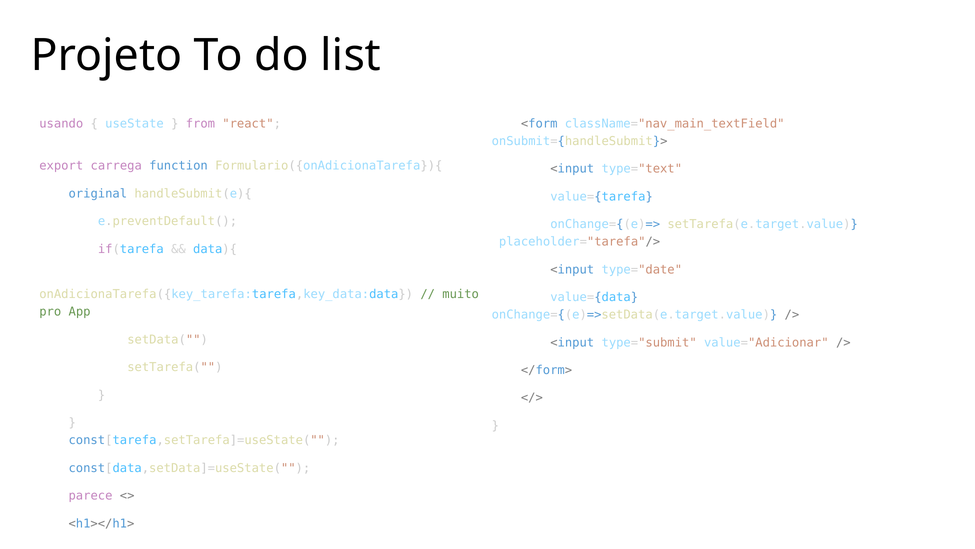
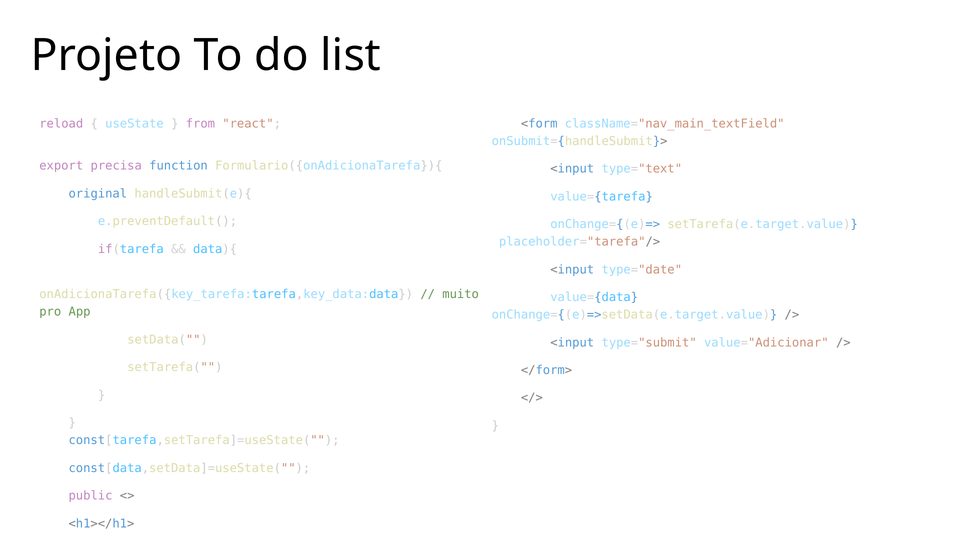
usando: usando -> reload
carrega: carrega -> precisa
parece: parece -> public
